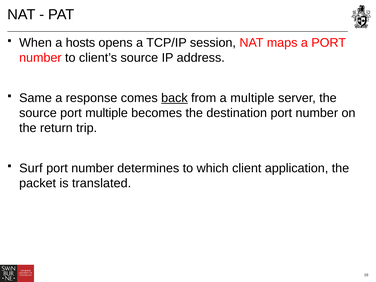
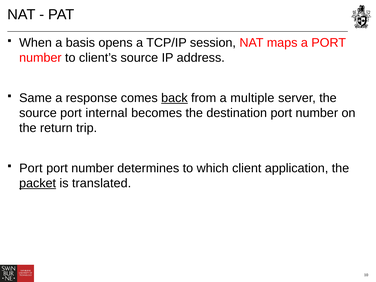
hosts: hosts -> basis
port multiple: multiple -> internal
Surf at (31, 168): Surf -> Port
packet underline: none -> present
